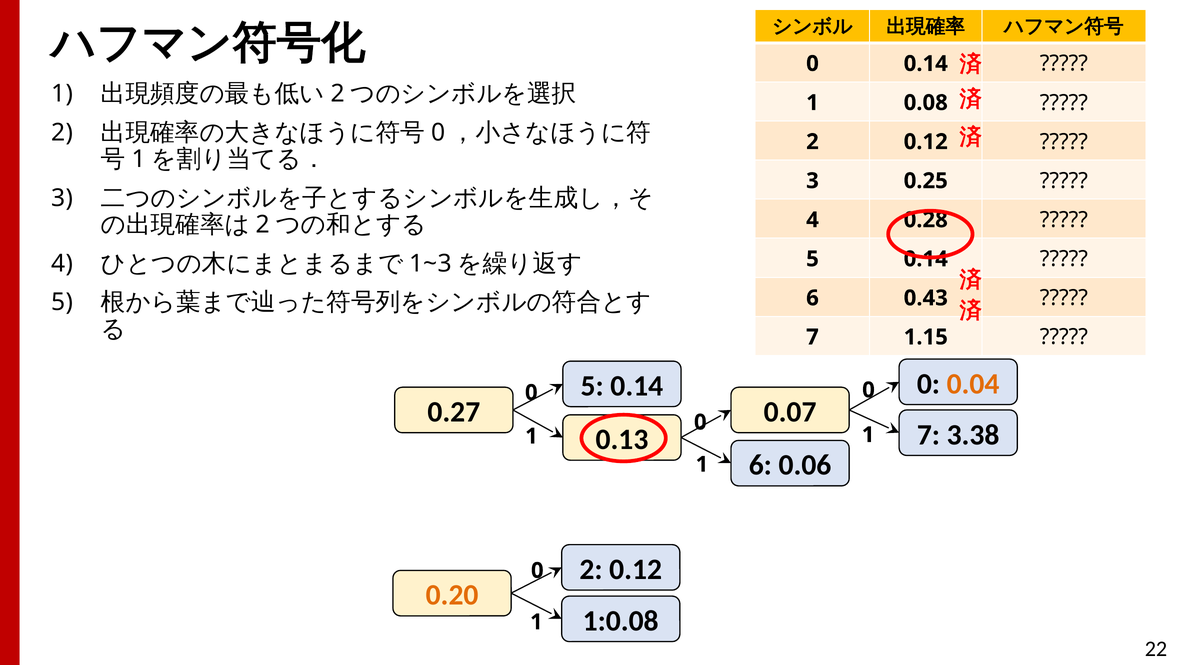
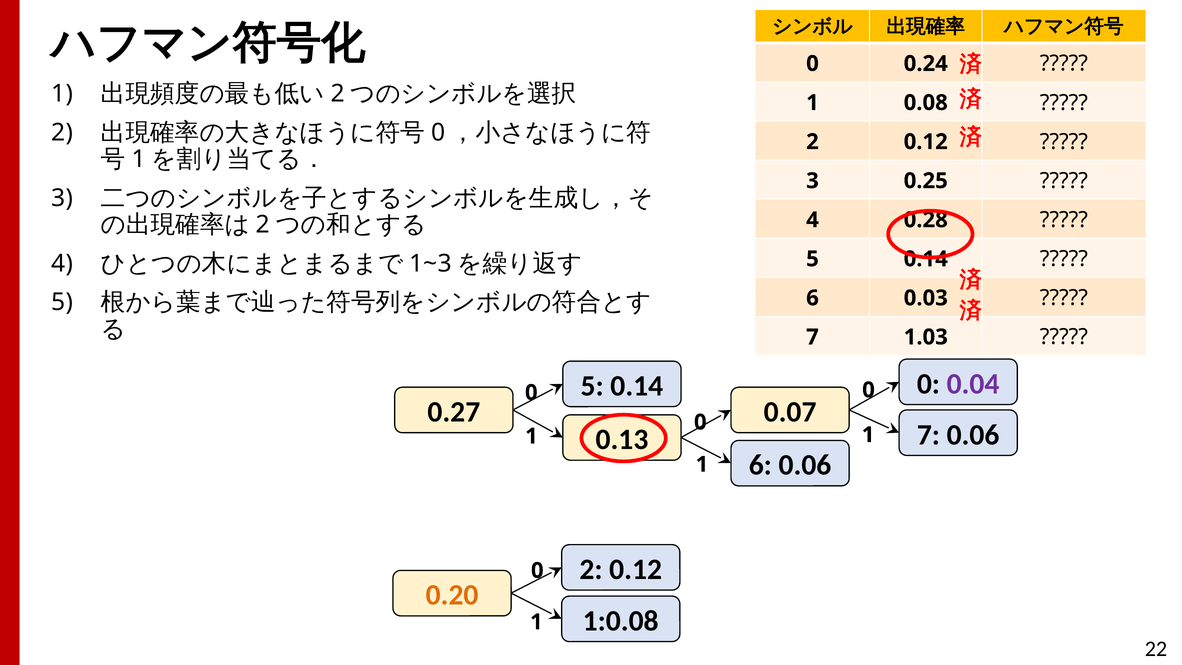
0 0.14: 0.14 -> 0.24
0.43: 0.43 -> 0.03
1.15: 1.15 -> 1.03
0.04 colour: orange -> purple
7 3.38: 3.38 -> 0.06
